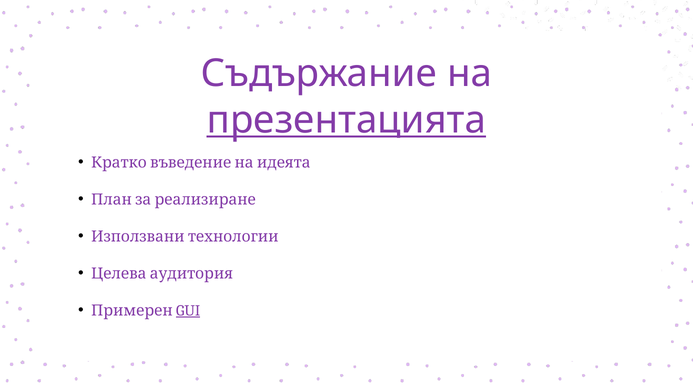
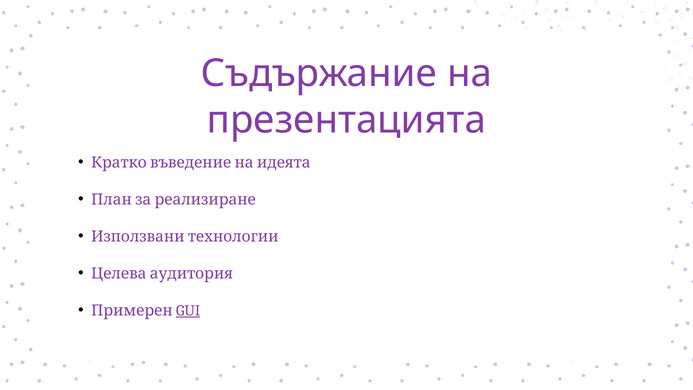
презентацията underline: present -> none
